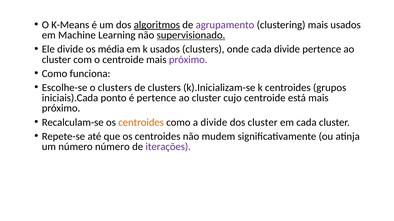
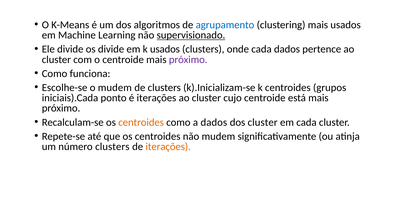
algoritmos underline: present -> none
agrupamento colour: purple -> blue
os média: média -> divide
cada divide: divide -> dados
o clusters: clusters -> mudem
é pertence: pertence -> iterações
a divide: divide -> dados
número número: número -> clusters
iterações at (168, 147) colour: purple -> orange
